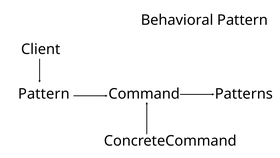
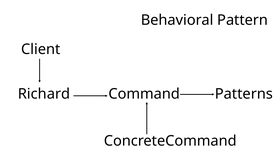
Pattern at (44, 94): Pattern -> Richard
